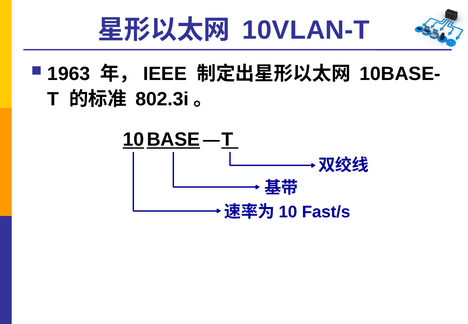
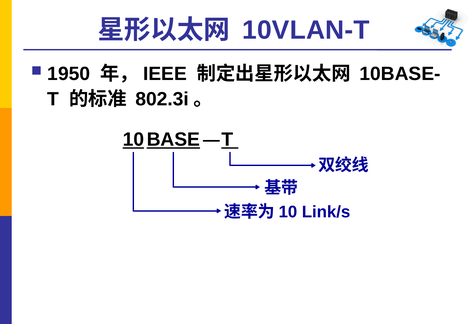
1963: 1963 -> 1950
Fast/s: Fast/s -> Link/s
